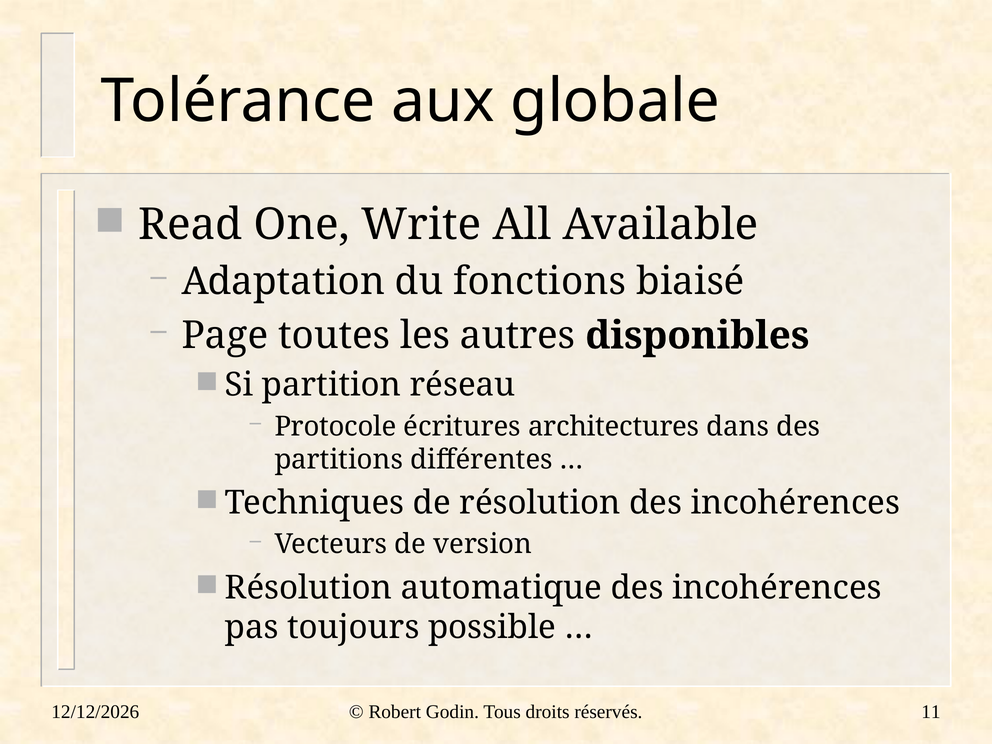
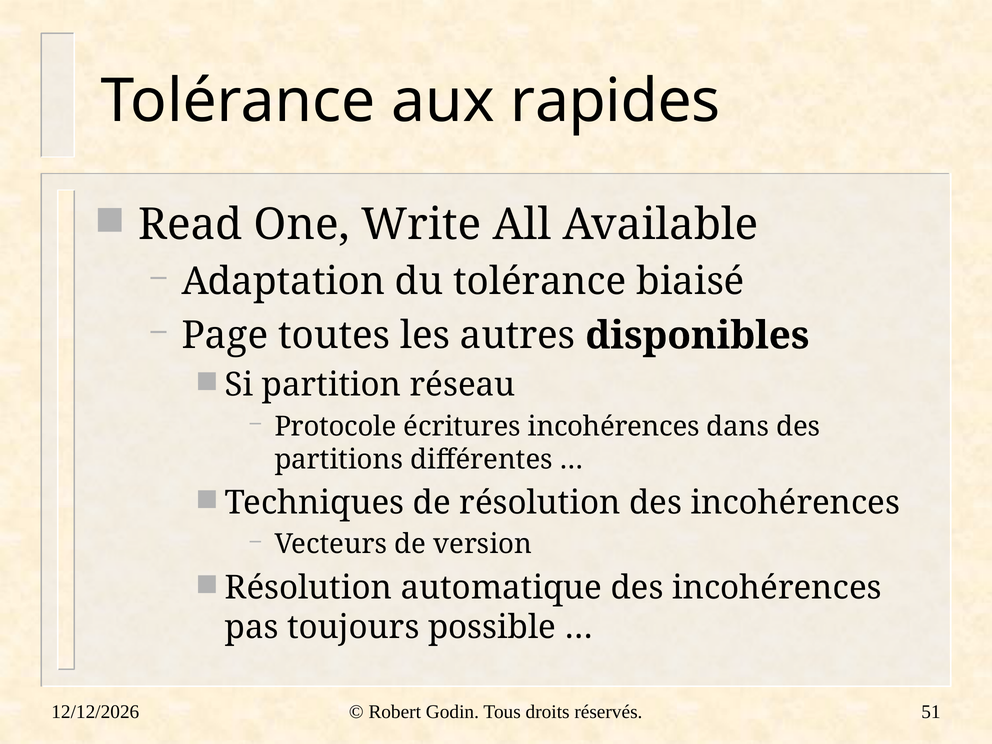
globale: globale -> rapides
du fonctions: fonctions -> tolérance
écritures architectures: architectures -> incohérences
11: 11 -> 51
